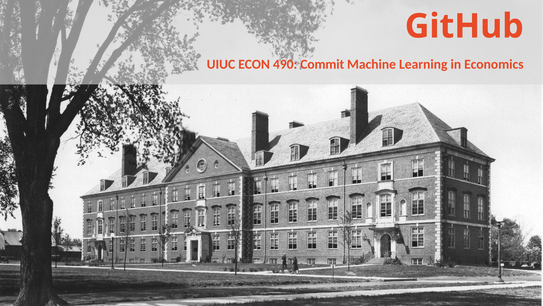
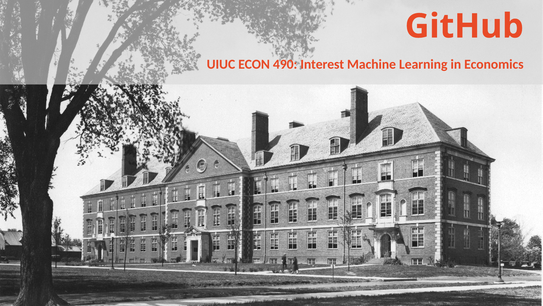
Commit: Commit -> Interest
